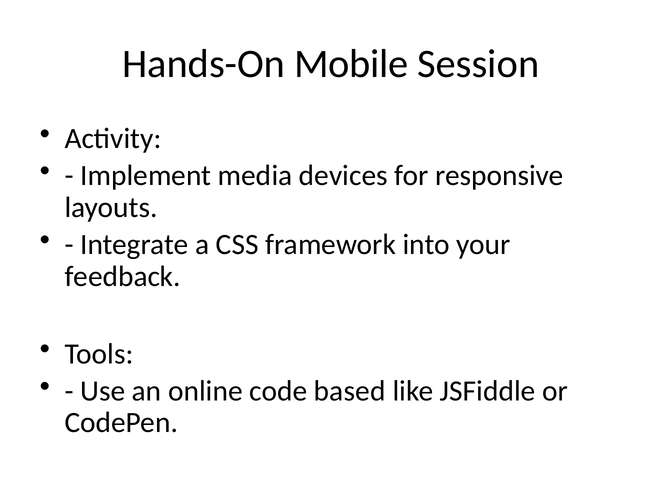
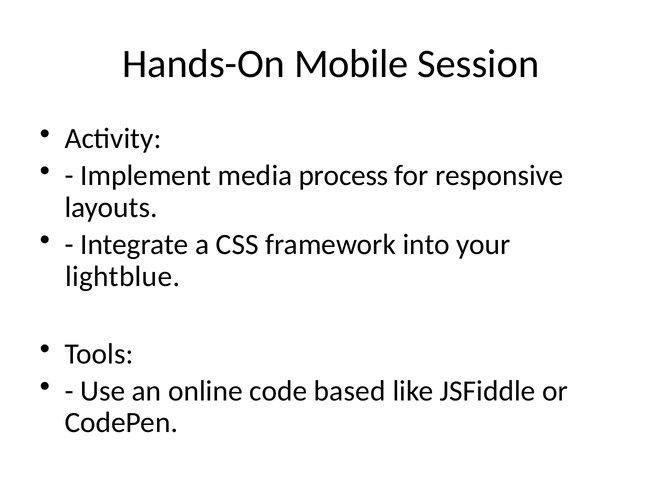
devices: devices -> process
feedback: feedback -> lightblue
